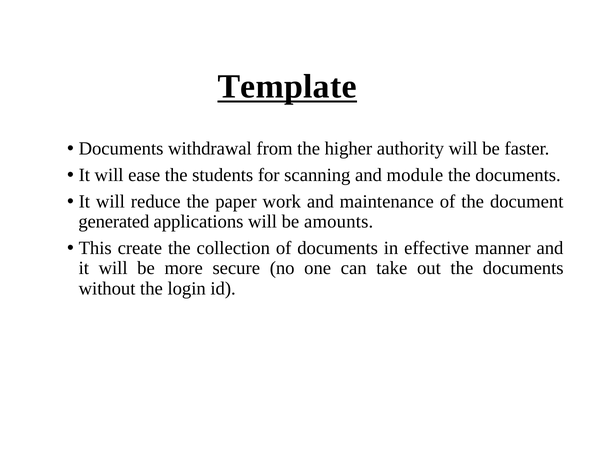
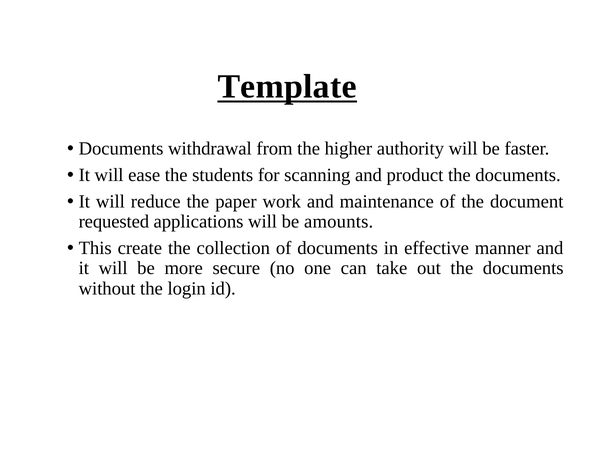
module: module -> product
generated: generated -> requested
